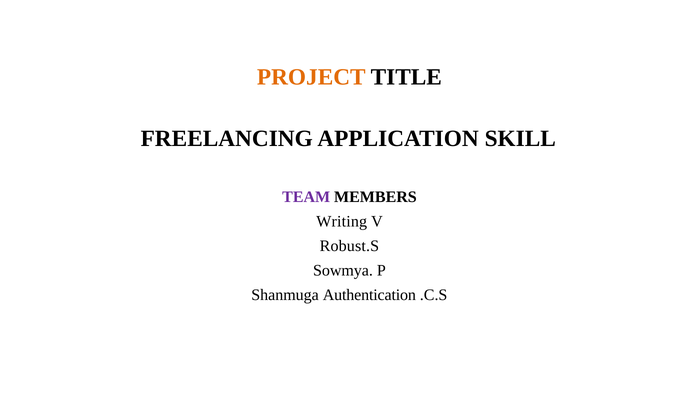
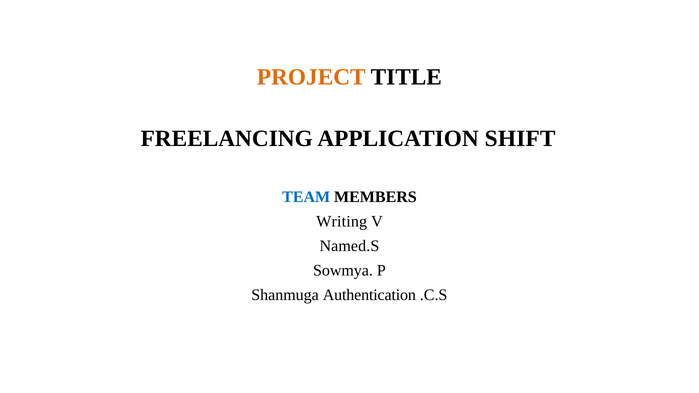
SKILL: SKILL -> SHIFT
TEAM colour: purple -> blue
Robust.S: Robust.S -> Named.S
